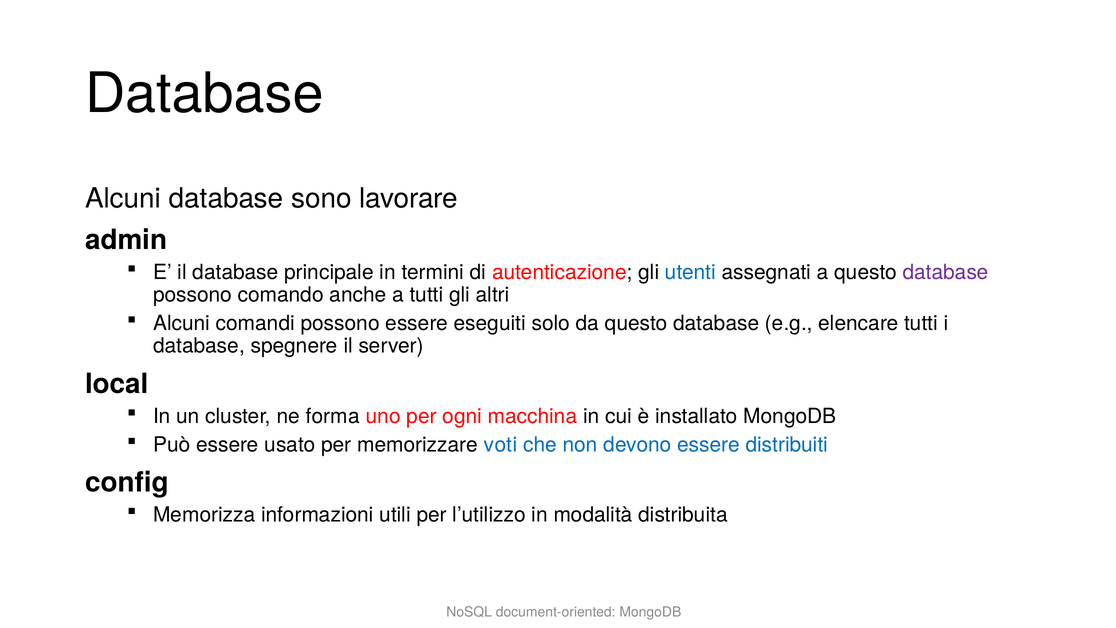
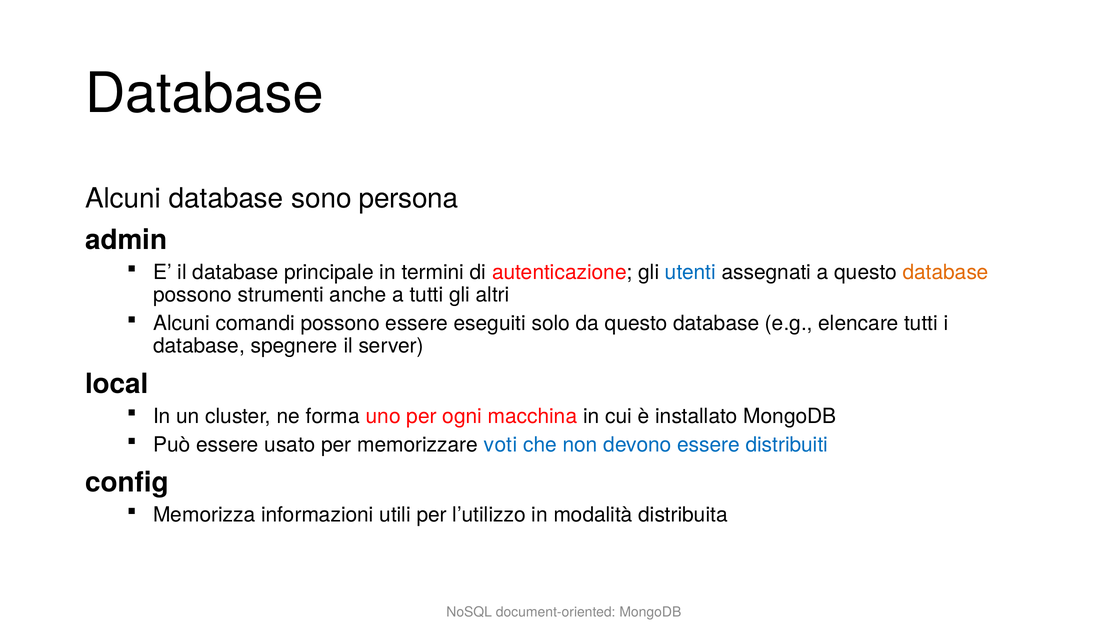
lavorare: lavorare -> persona
database at (946, 272) colour: purple -> orange
comando: comando -> strumenti
